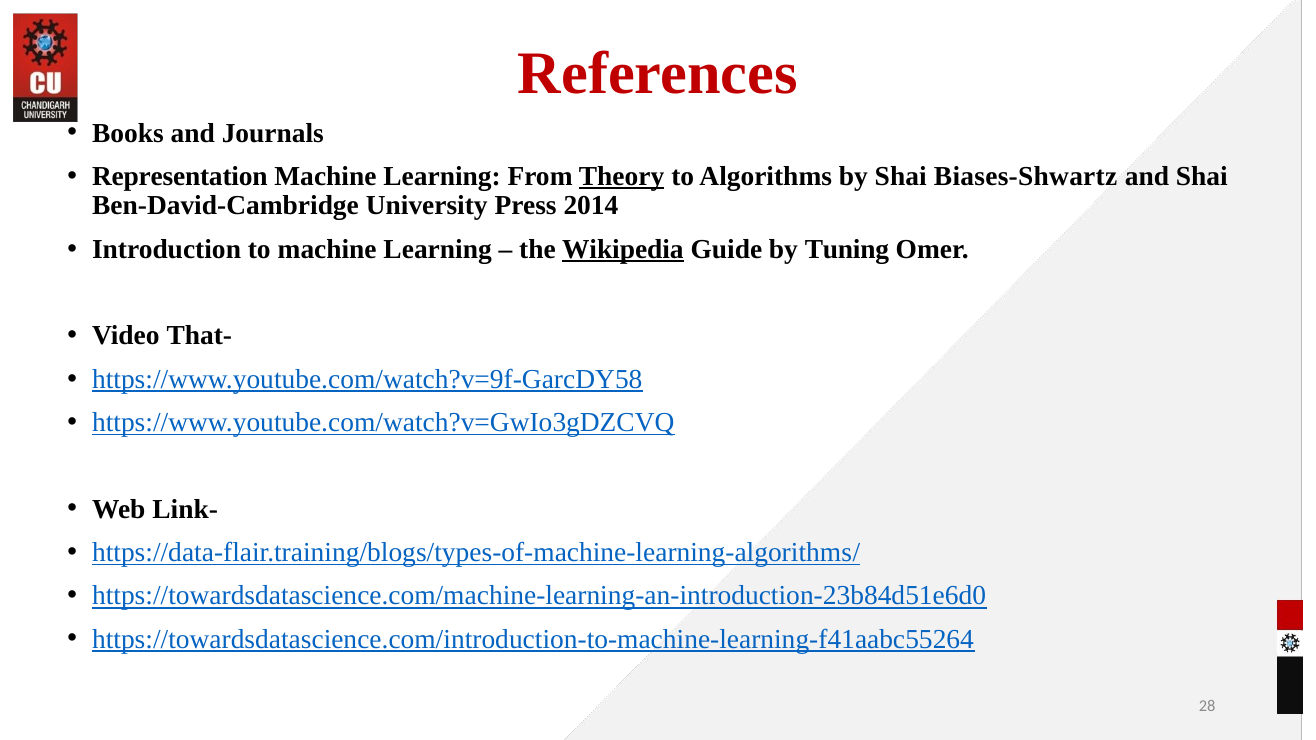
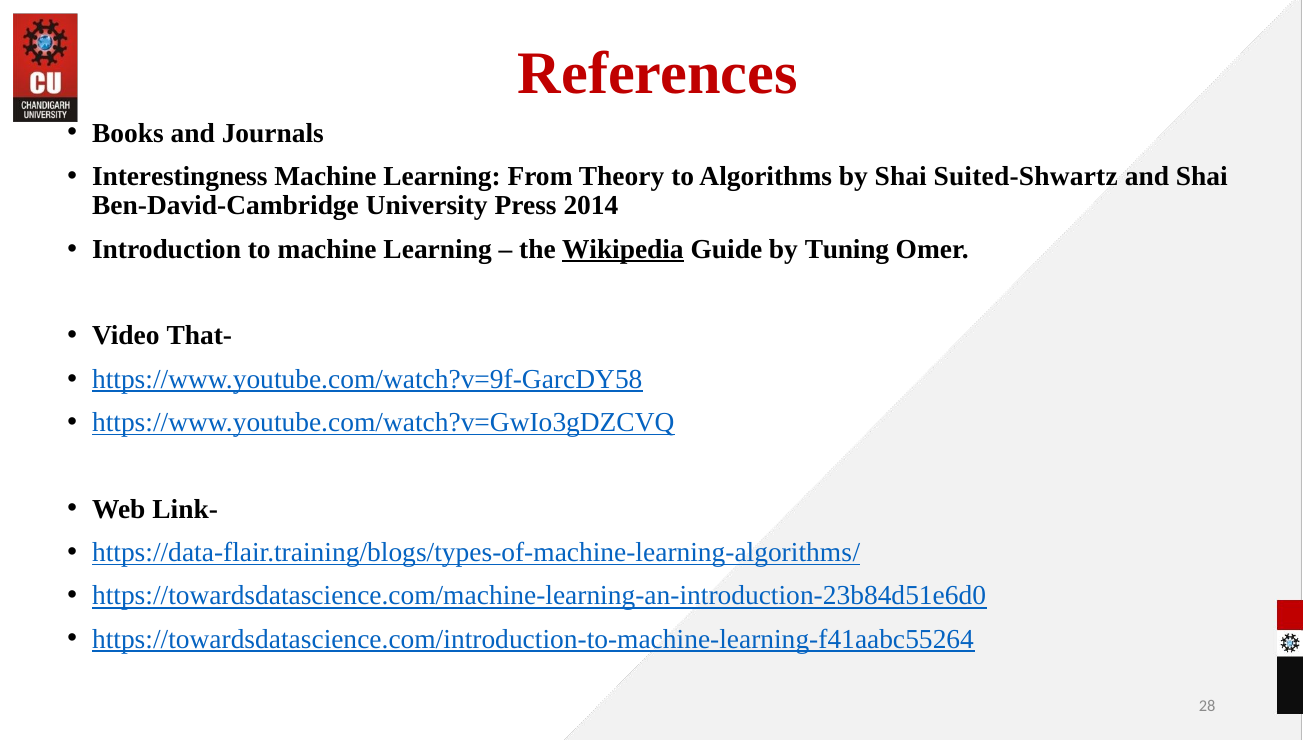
Representation: Representation -> Interestingness
Theory underline: present -> none
Biases-Shwartz: Biases-Shwartz -> Suited-Shwartz
